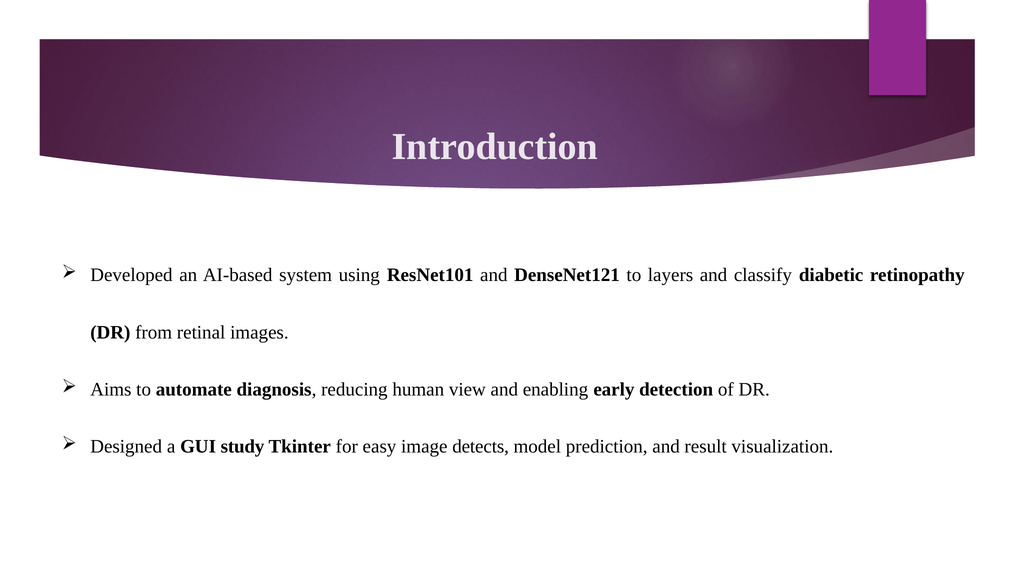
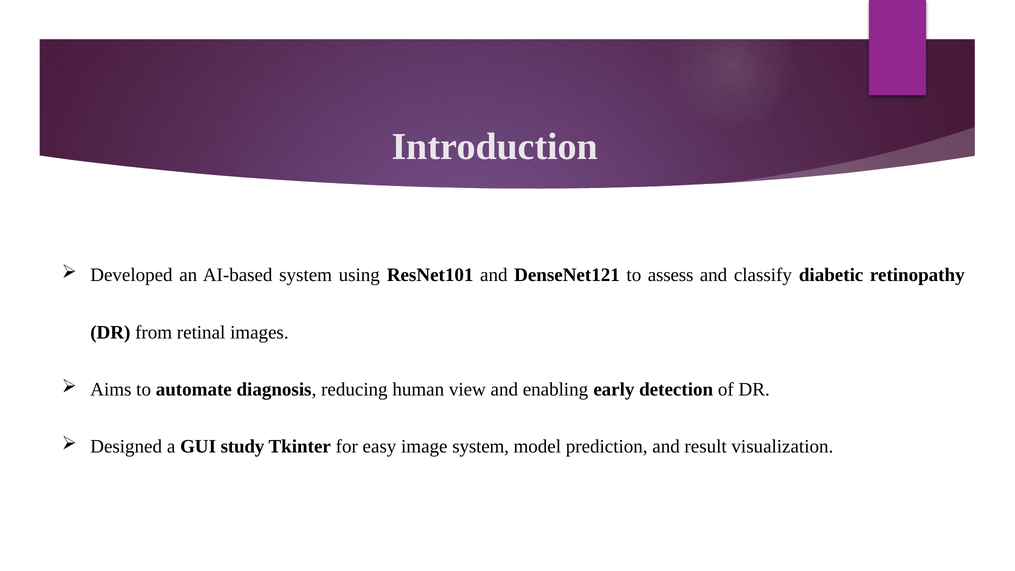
layers: layers -> assess
image detects: detects -> system
